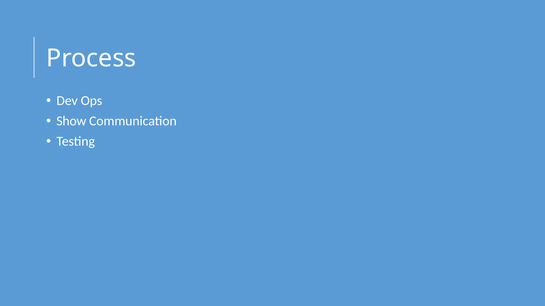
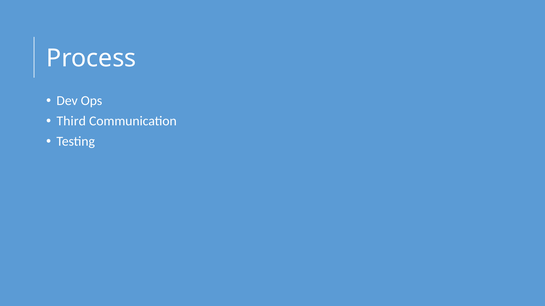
Show: Show -> Third
